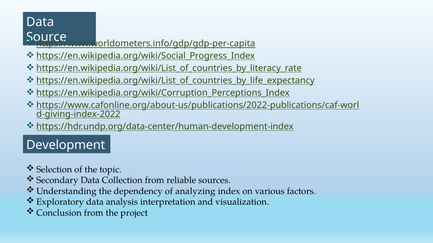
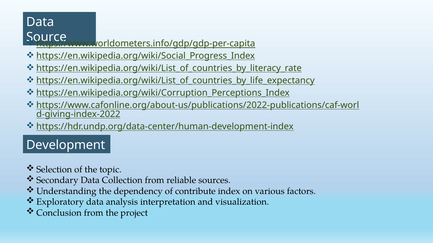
analyzing: analyzing -> contribute
